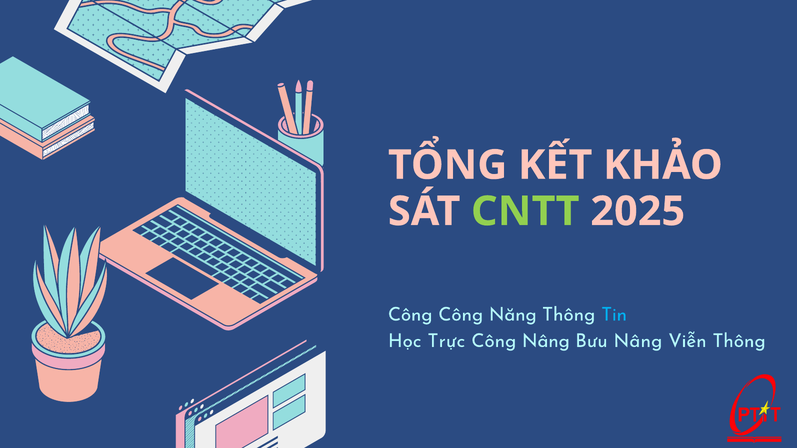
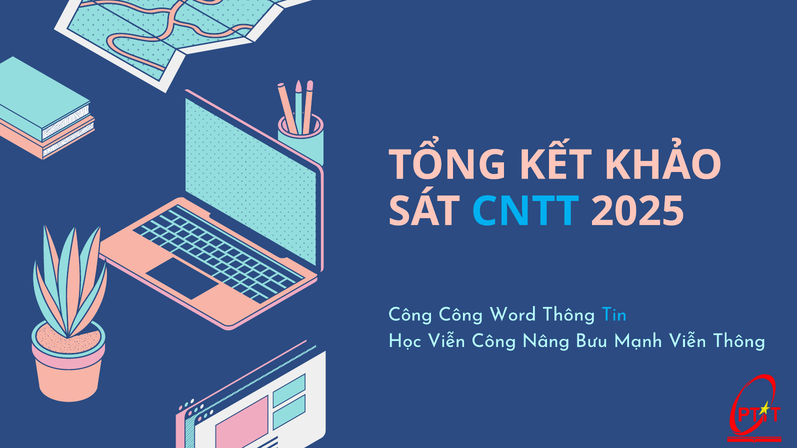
CNTT colour: light green -> light blue
Năng: Năng -> Word
Học Trực: Trực -> Viễn
Bưu Nâng: Nâng -> Mạnh
